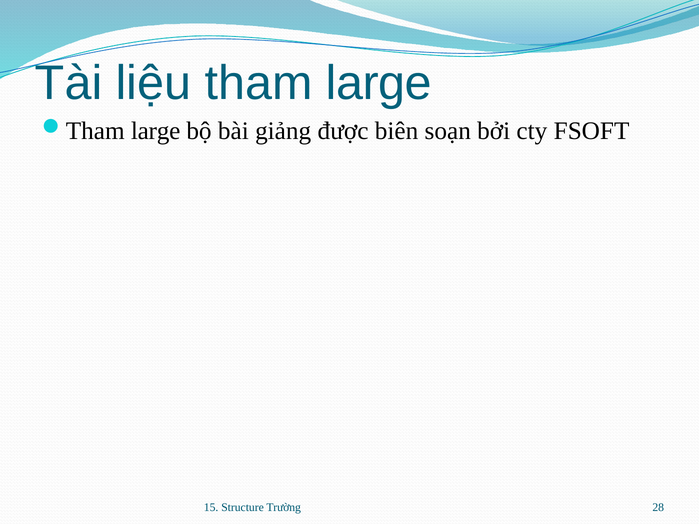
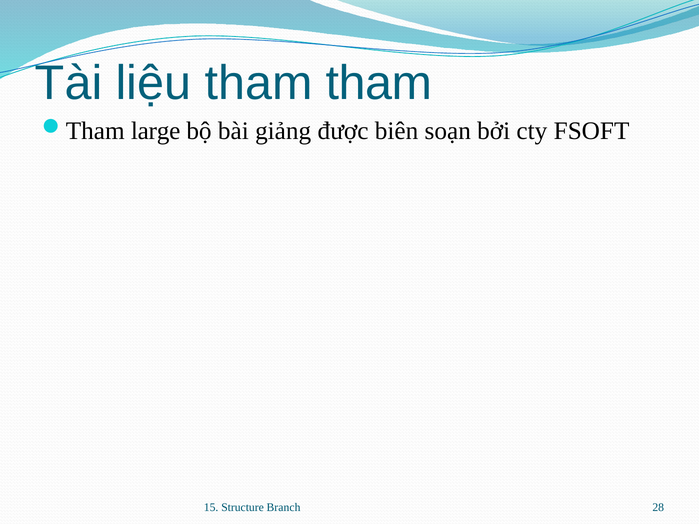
tham large: large -> tham
Trường: Trường -> Branch
